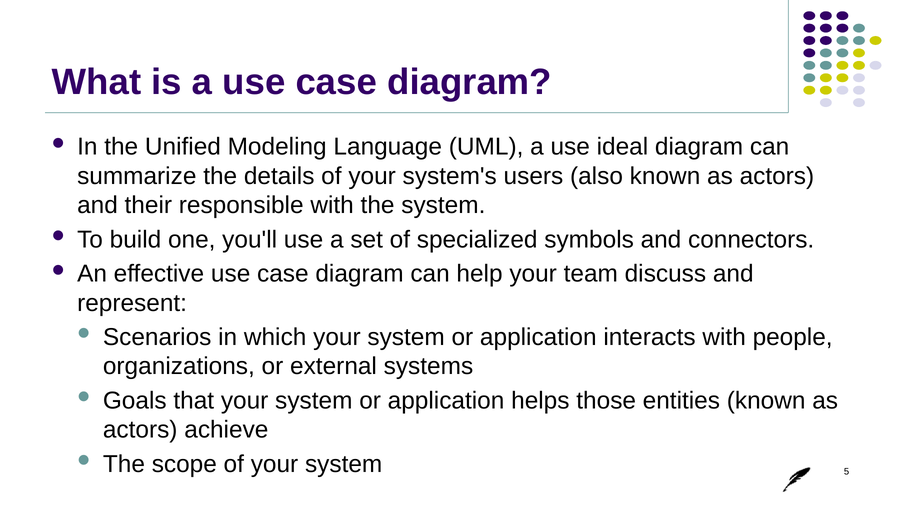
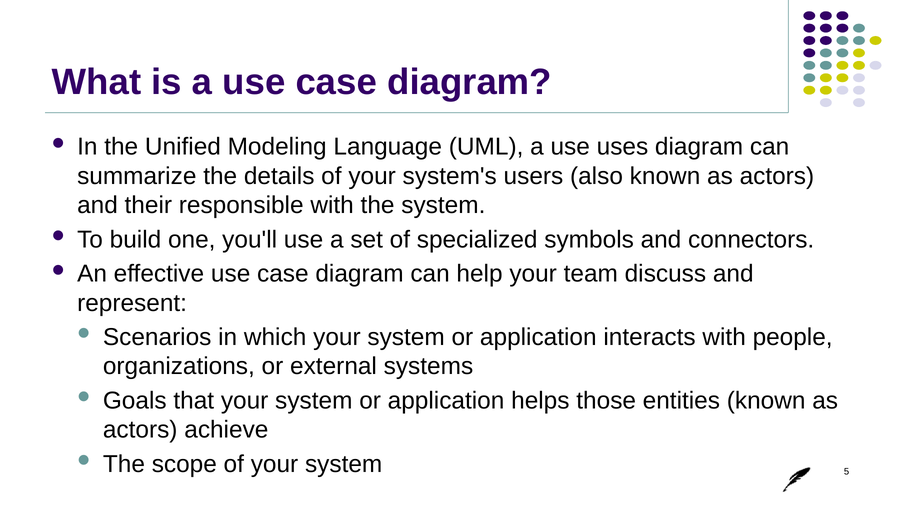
ideal: ideal -> uses
